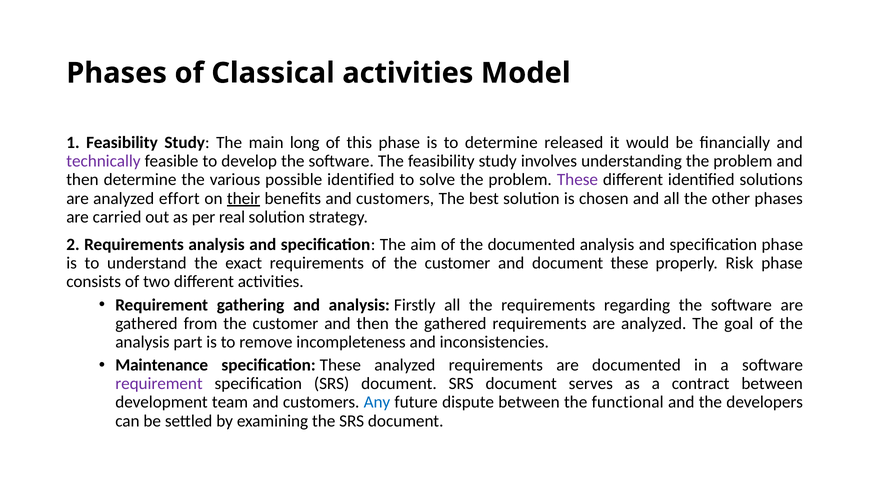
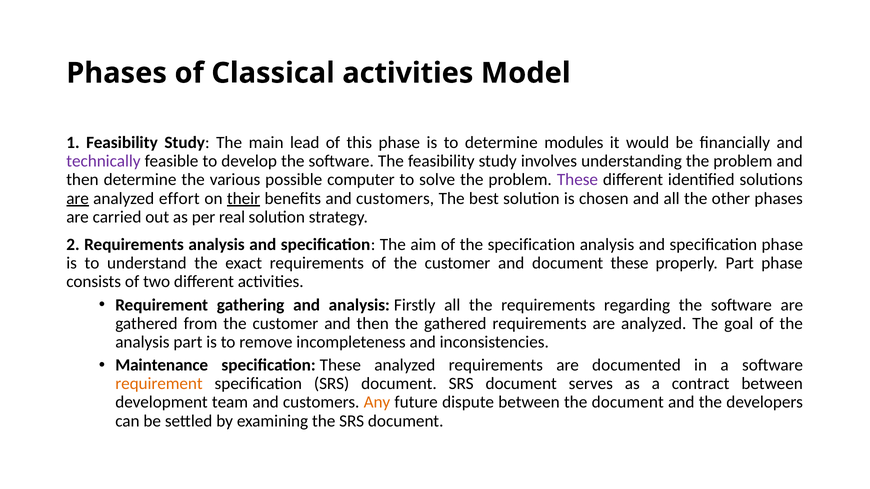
long: long -> lead
released: released -> modules
possible identified: identified -> computer
are at (78, 199) underline: none -> present
the documented: documented -> specification
properly Risk: Risk -> Part
requirement at (159, 384) colour: purple -> orange
Any colour: blue -> orange
the functional: functional -> document
